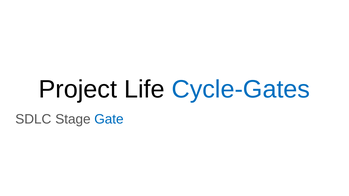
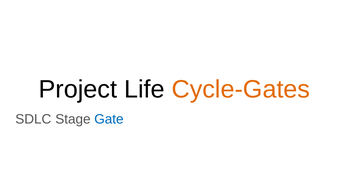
Cycle-Gates colour: blue -> orange
